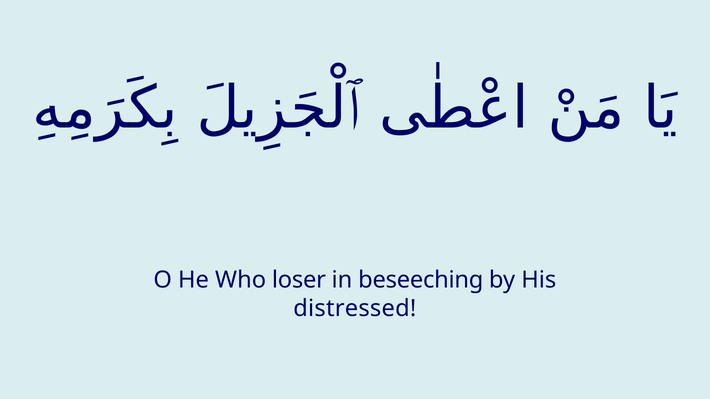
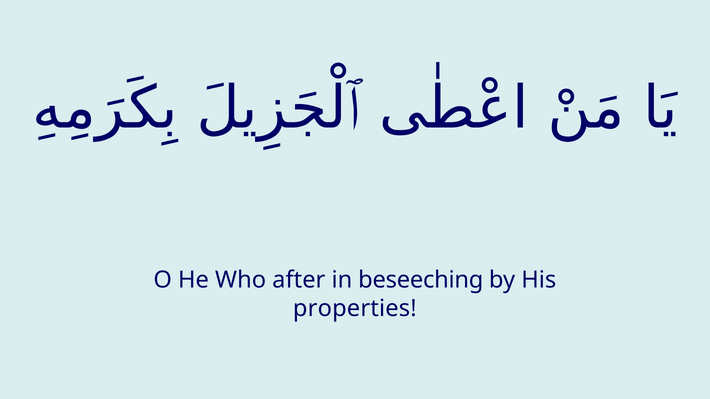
loser: loser -> after
distressed: distressed -> properties
